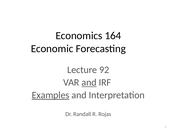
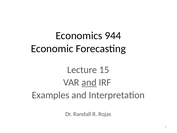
164: 164 -> 944
92: 92 -> 15
Examples underline: present -> none
